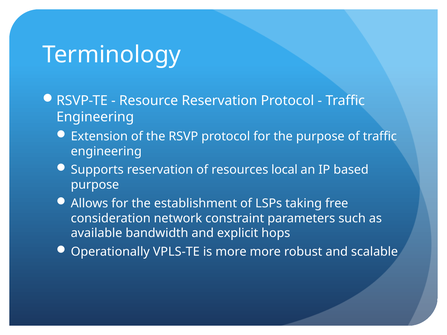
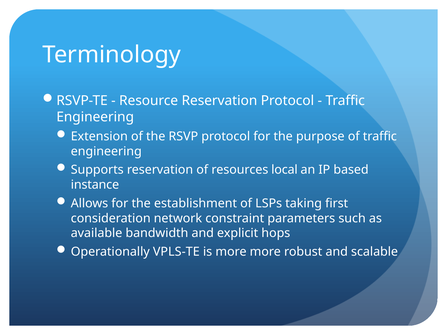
purpose at (95, 185): purpose -> instance
free: free -> first
